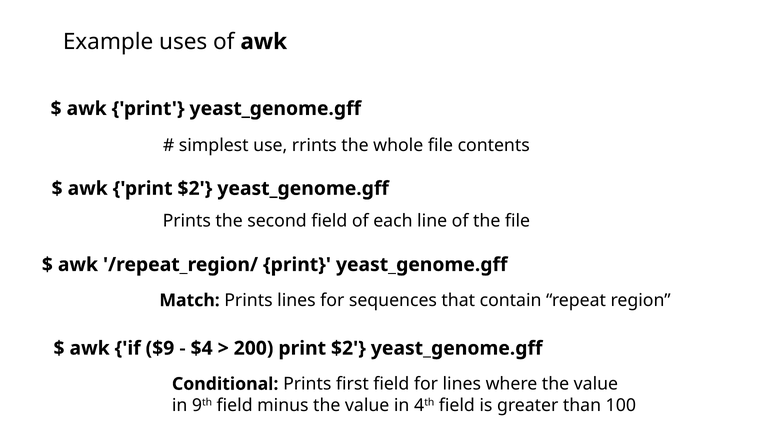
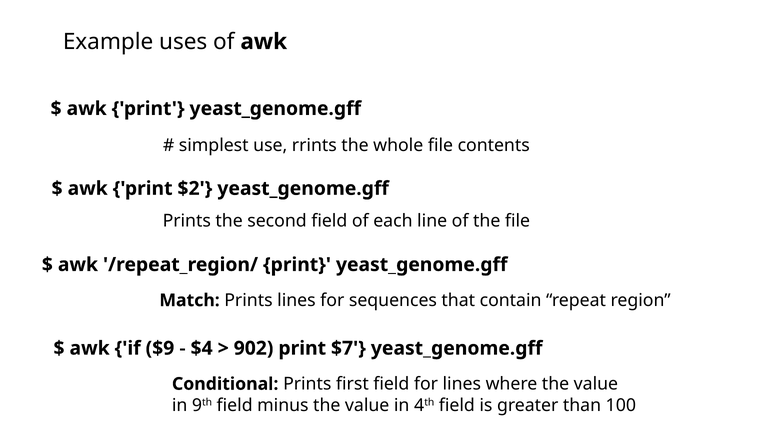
200: 200 -> 902
$2 at (348, 348): $2 -> $7
